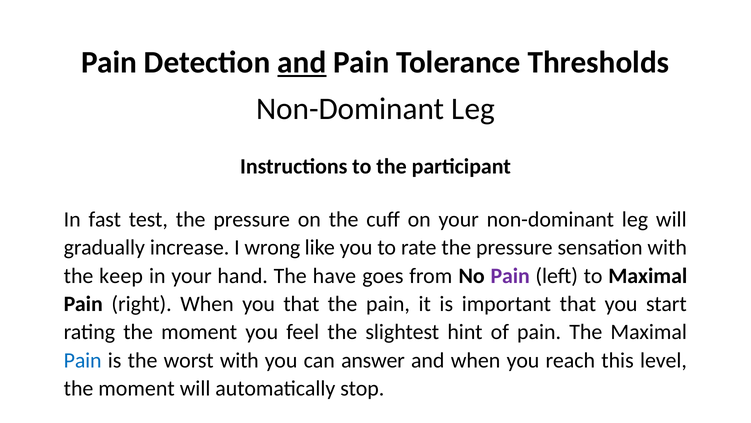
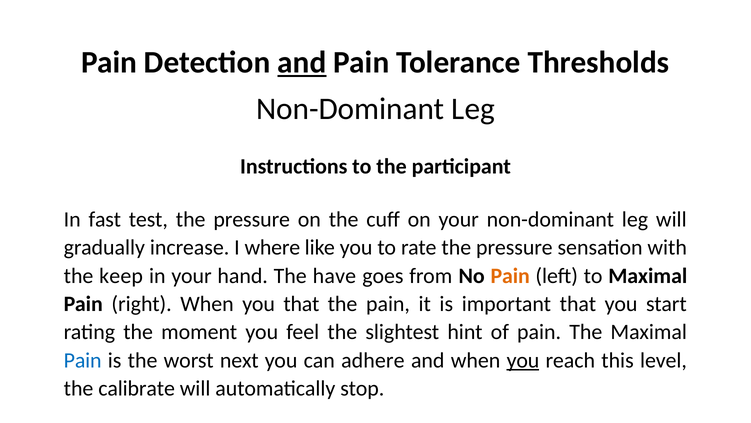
wrong: wrong -> where
Pain at (510, 275) colour: purple -> orange
worst with: with -> next
answer: answer -> adhere
you at (523, 360) underline: none -> present
moment at (137, 388): moment -> calibrate
